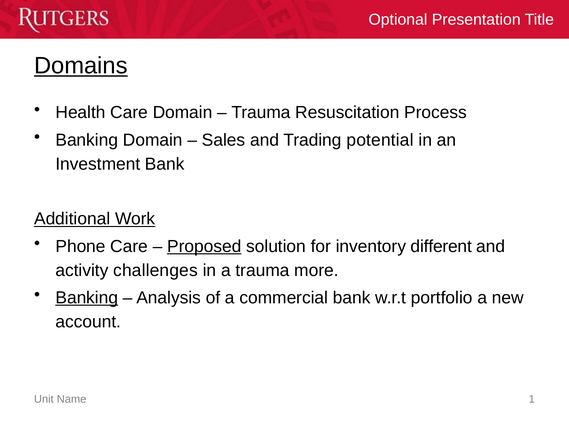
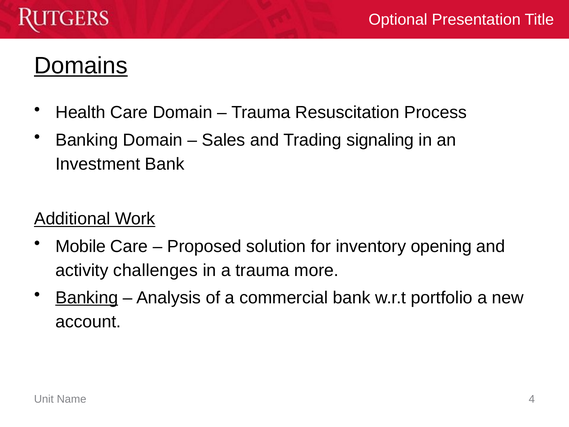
potential: potential -> signaling
Phone: Phone -> Mobile
Proposed underline: present -> none
different: different -> opening
1: 1 -> 4
